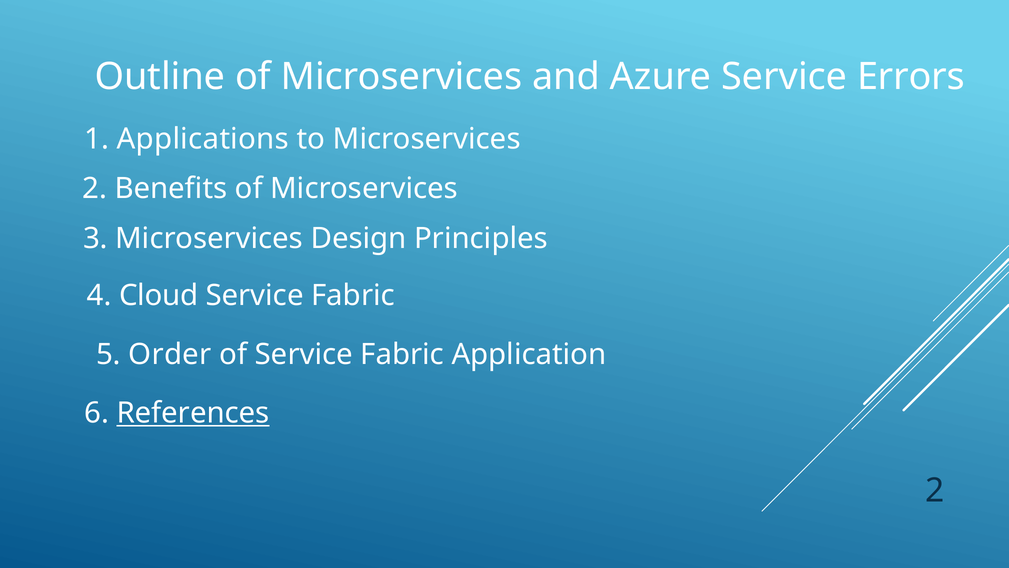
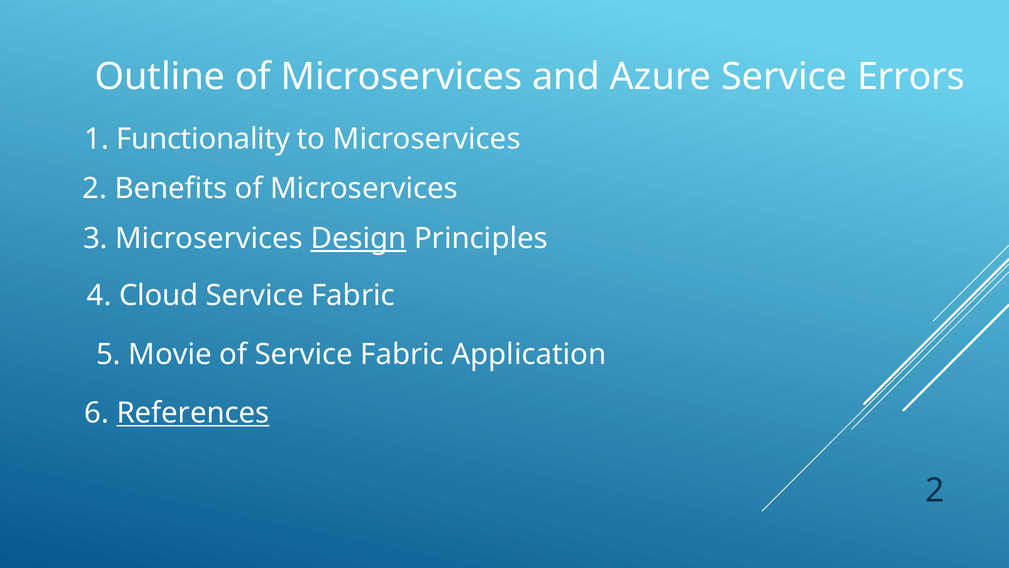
Applications: Applications -> Functionality
Design underline: none -> present
Order: Order -> Movie
